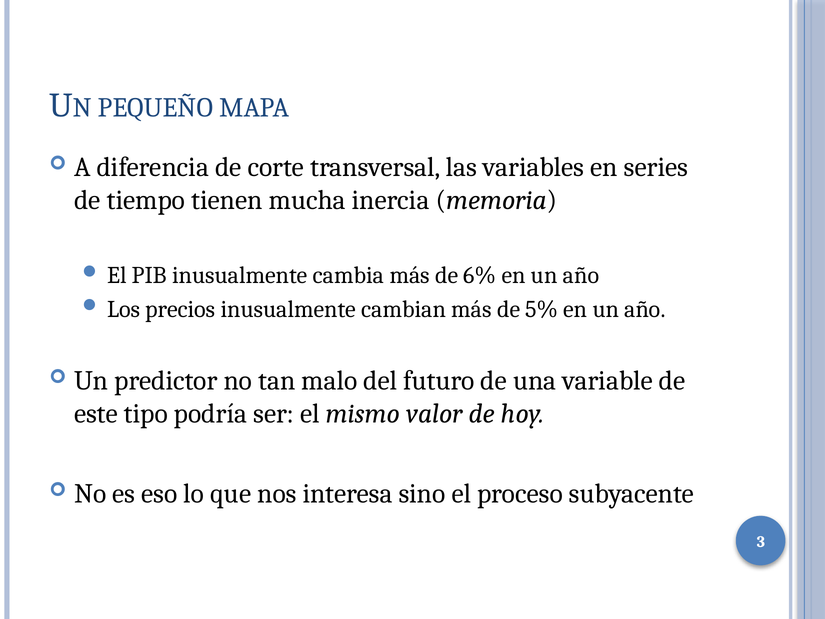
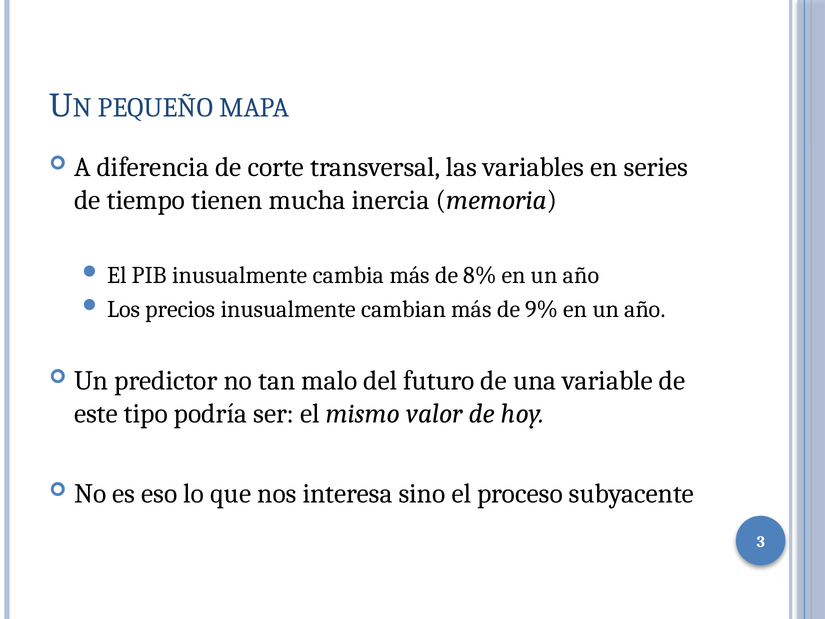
6%: 6% -> 8%
5%: 5% -> 9%
